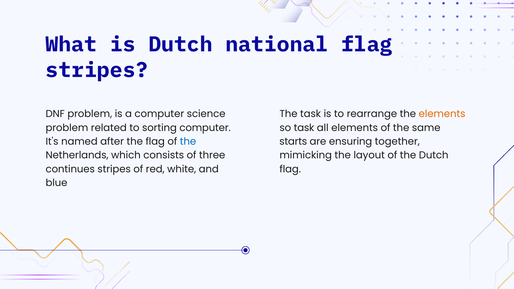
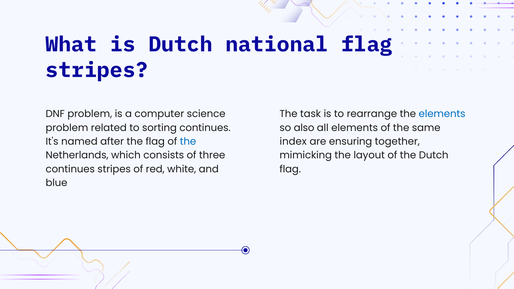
elements at (442, 114) colour: orange -> blue
sorting computer: computer -> continues
so task: task -> also
starts: starts -> index
